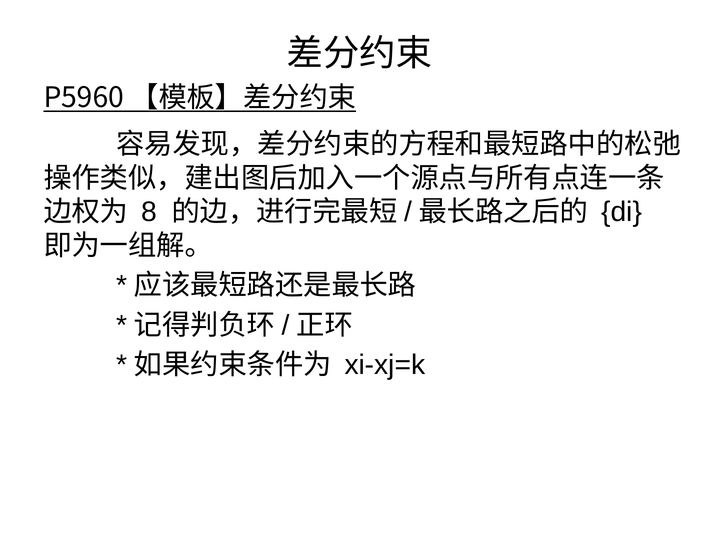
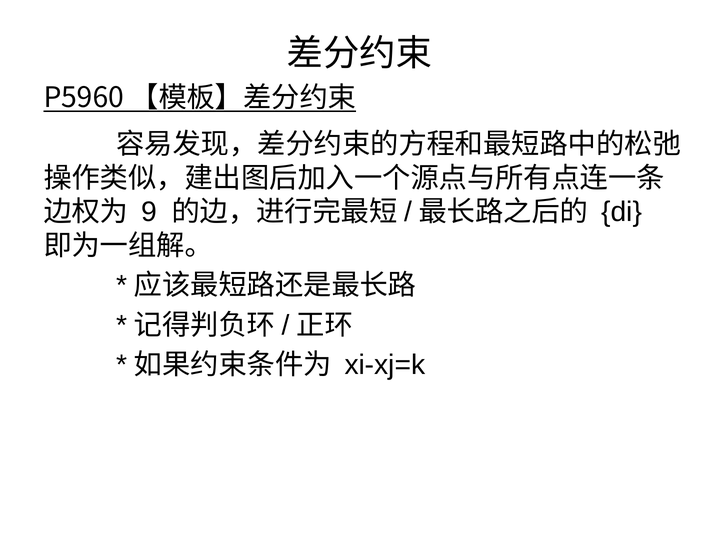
8: 8 -> 9
